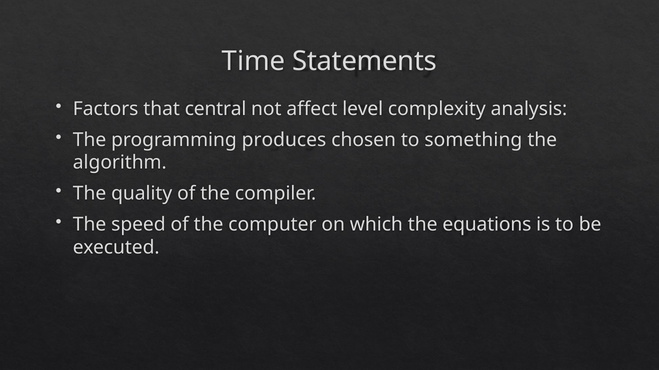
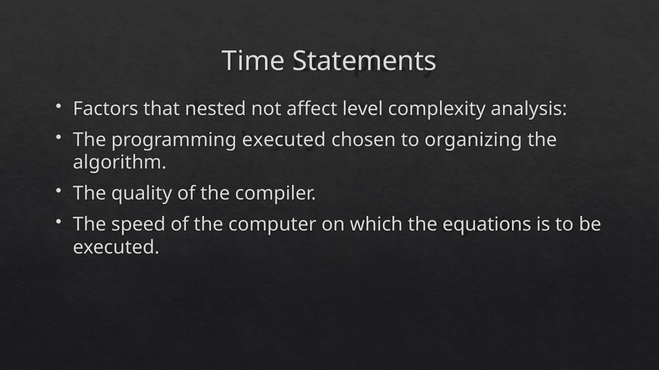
central: central -> nested
programming produces: produces -> executed
something: something -> organizing
